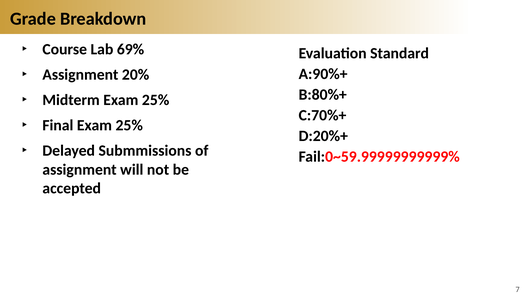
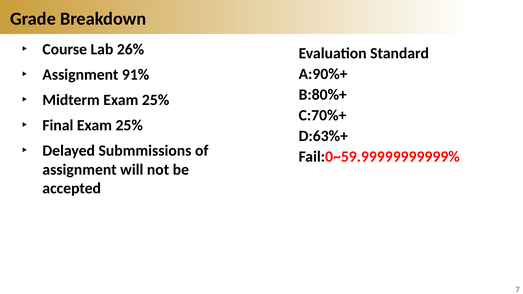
69%: 69% -> 26%
20%: 20% -> 91%
D:20%+: D:20%+ -> D:63%+
